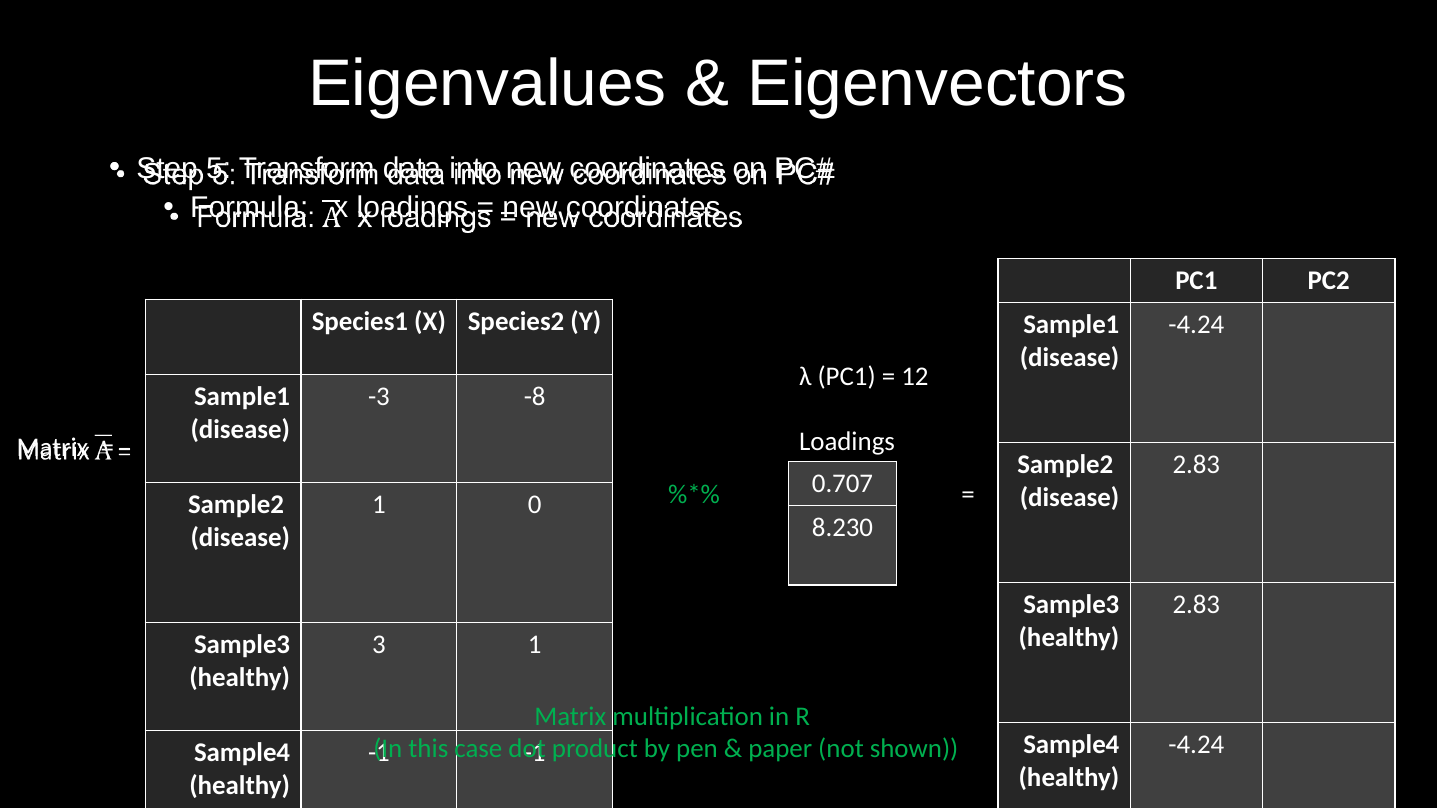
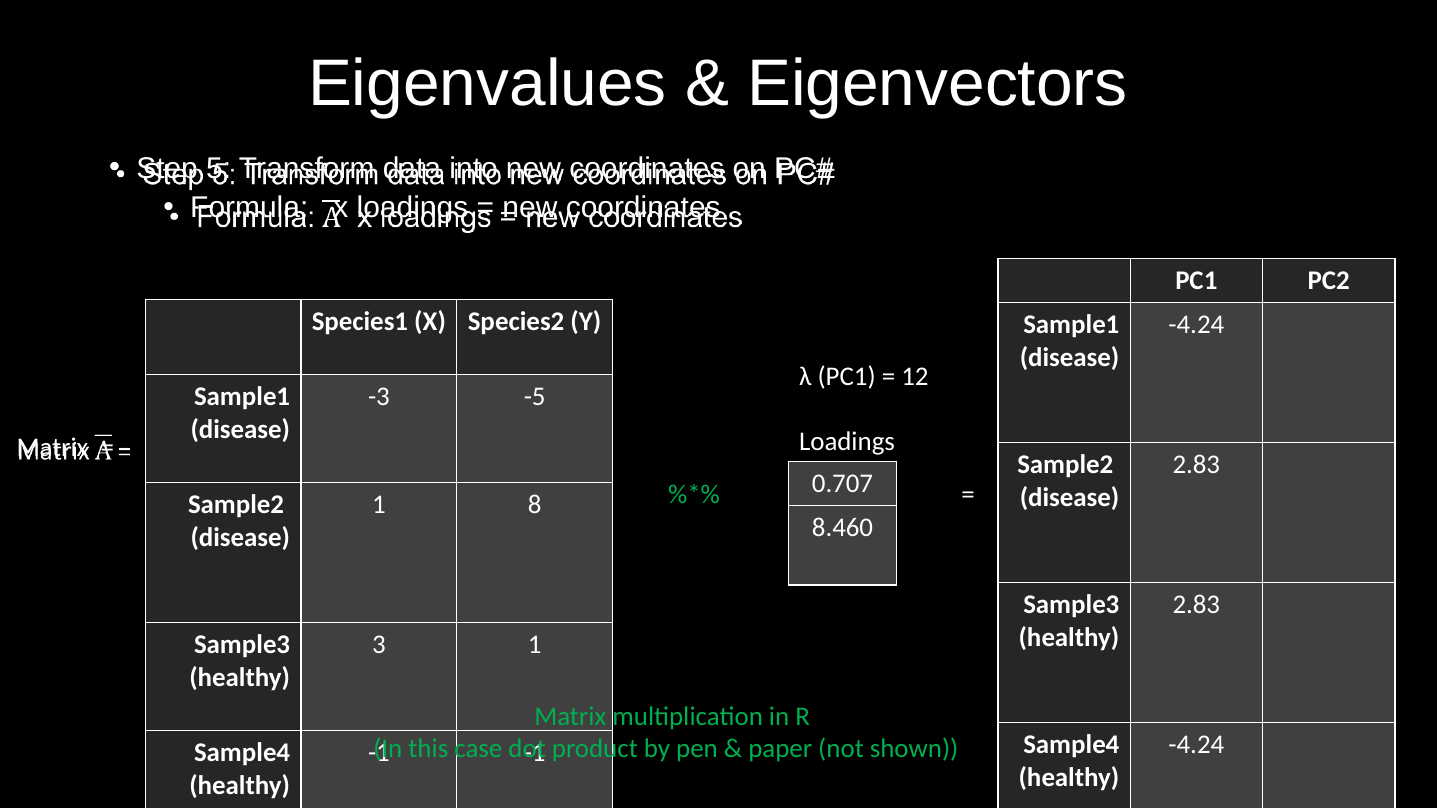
-8: -8 -> -5
0: 0 -> 8
8.230: 8.230 -> 8.460
